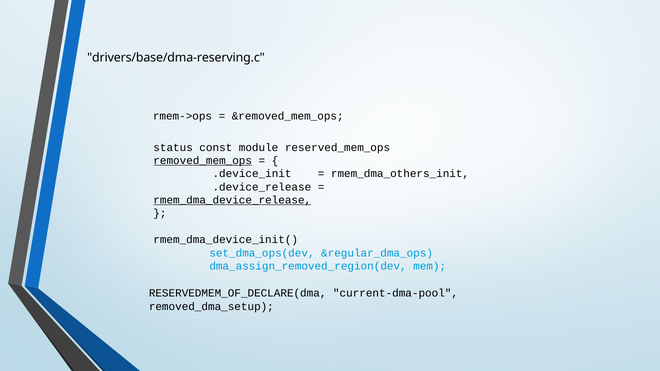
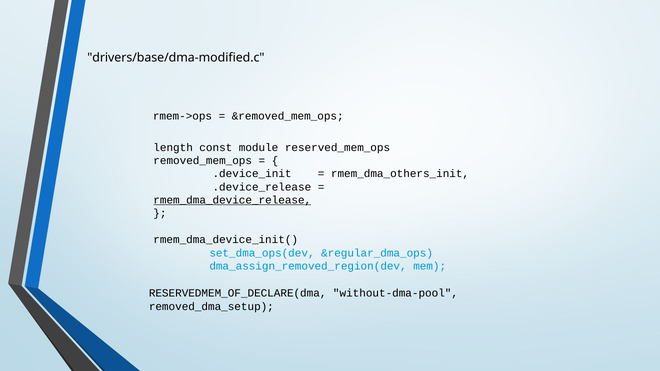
drivers/base/dma-reserving.c: drivers/base/dma-reserving.c -> drivers/base/dma-modified.c
status: status -> length
removed_mem_ops underline: present -> none
current-dma-pool: current-dma-pool -> without-dma-pool
